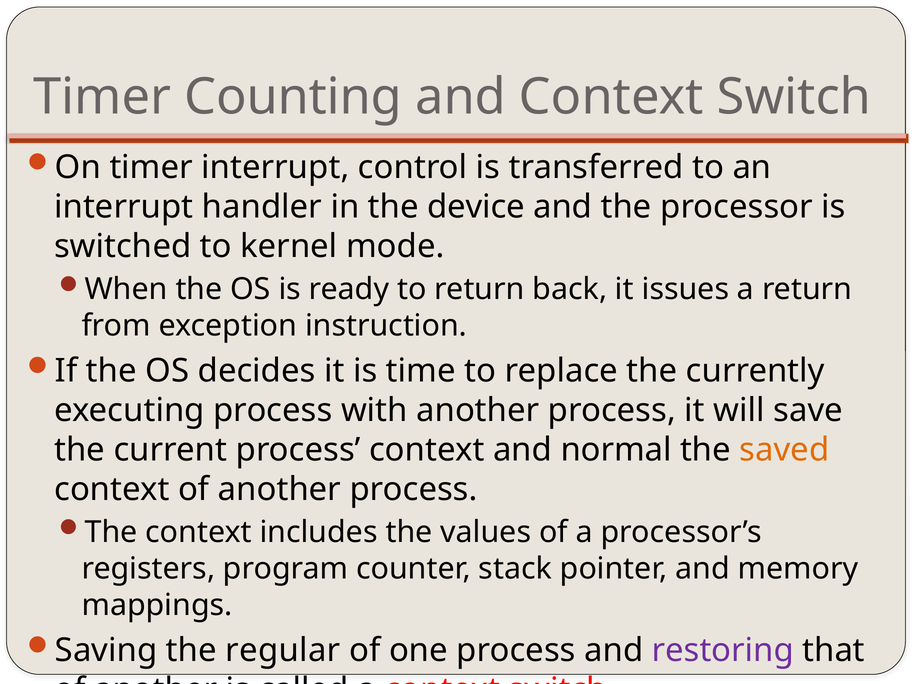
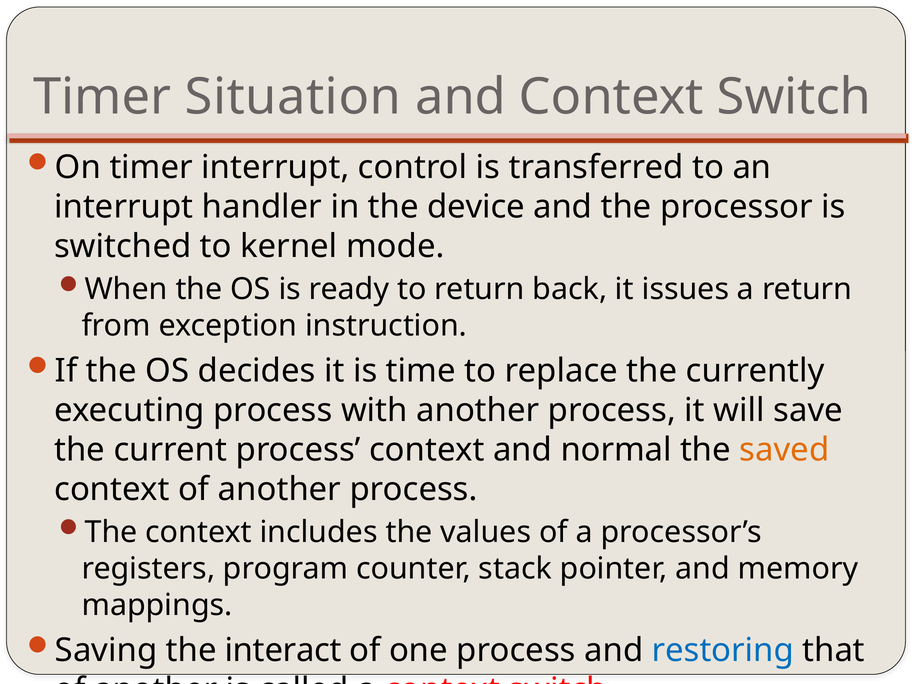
Counting: Counting -> Situation
regular: regular -> interact
restoring colour: purple -> blue
